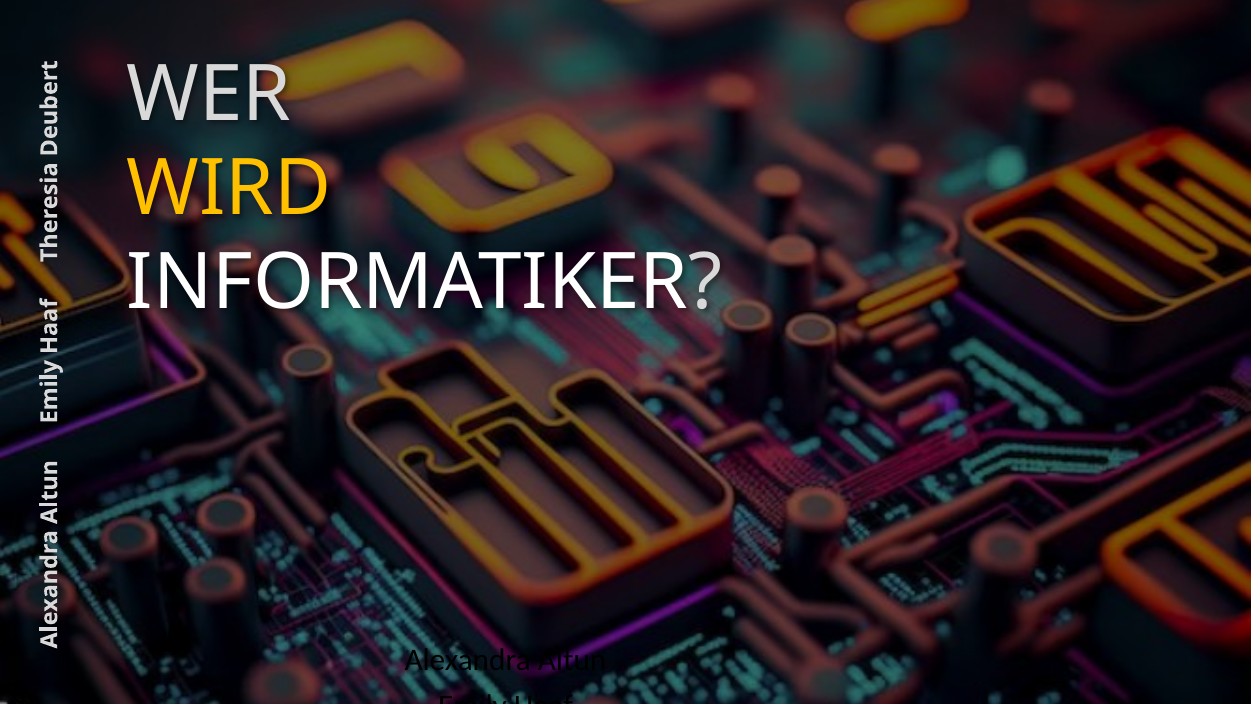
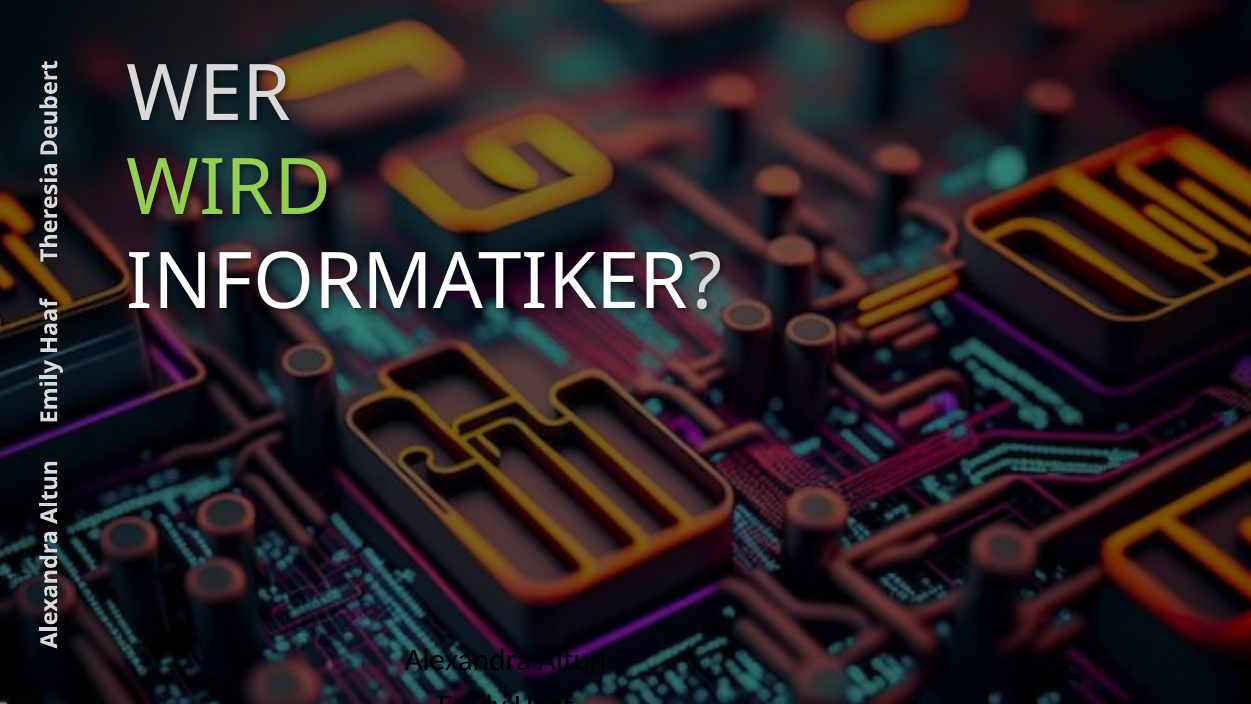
WIRD colour: yellow -> light green
